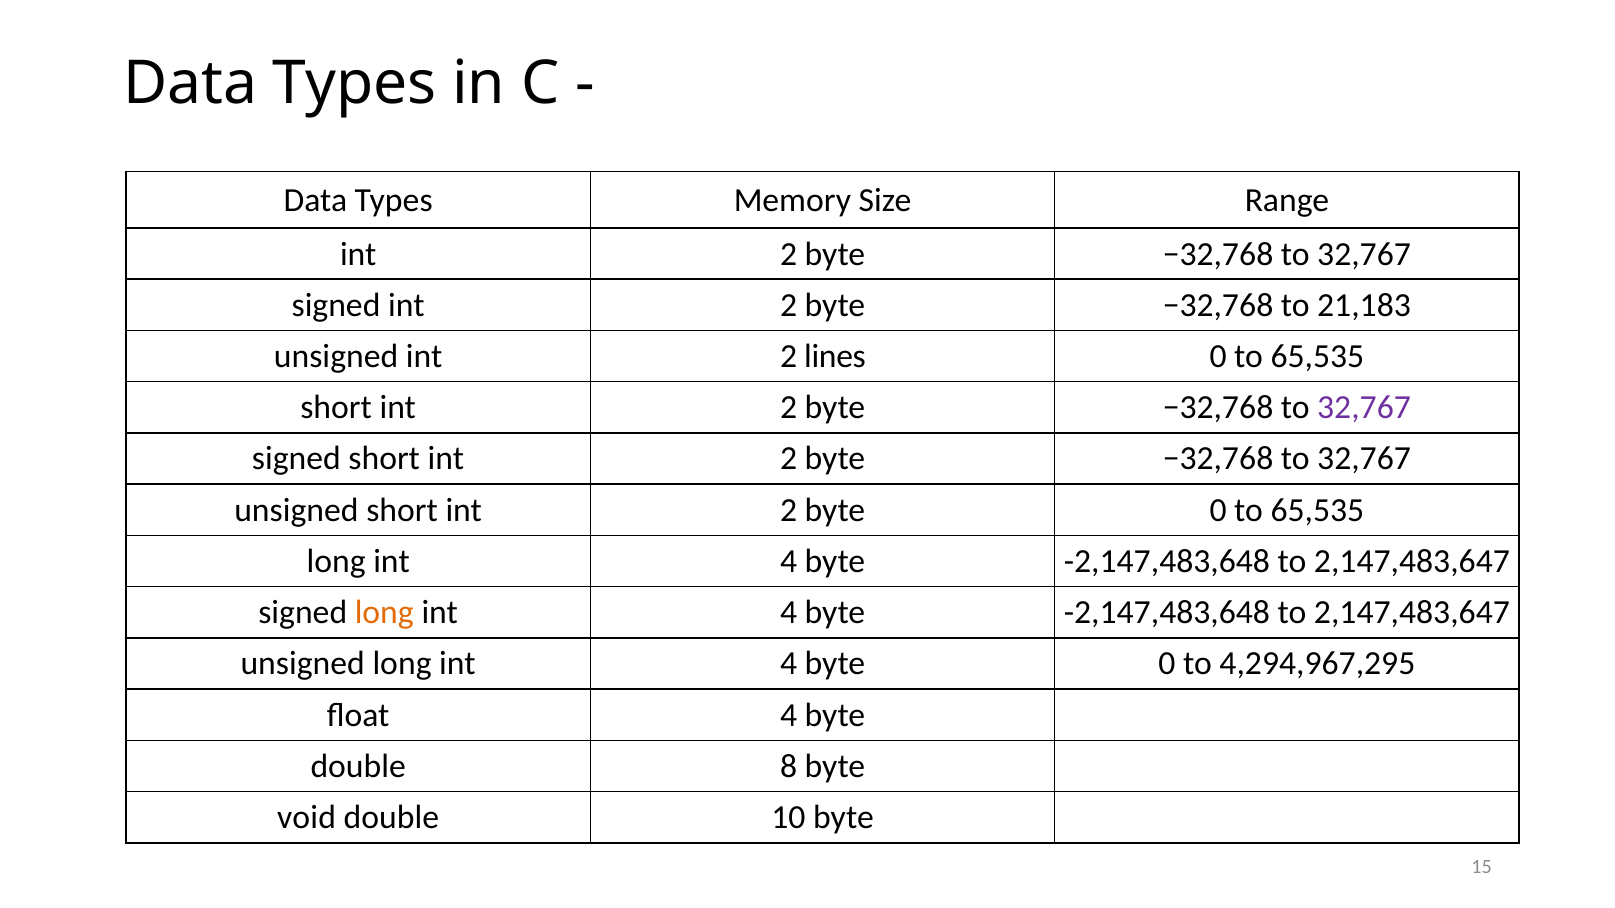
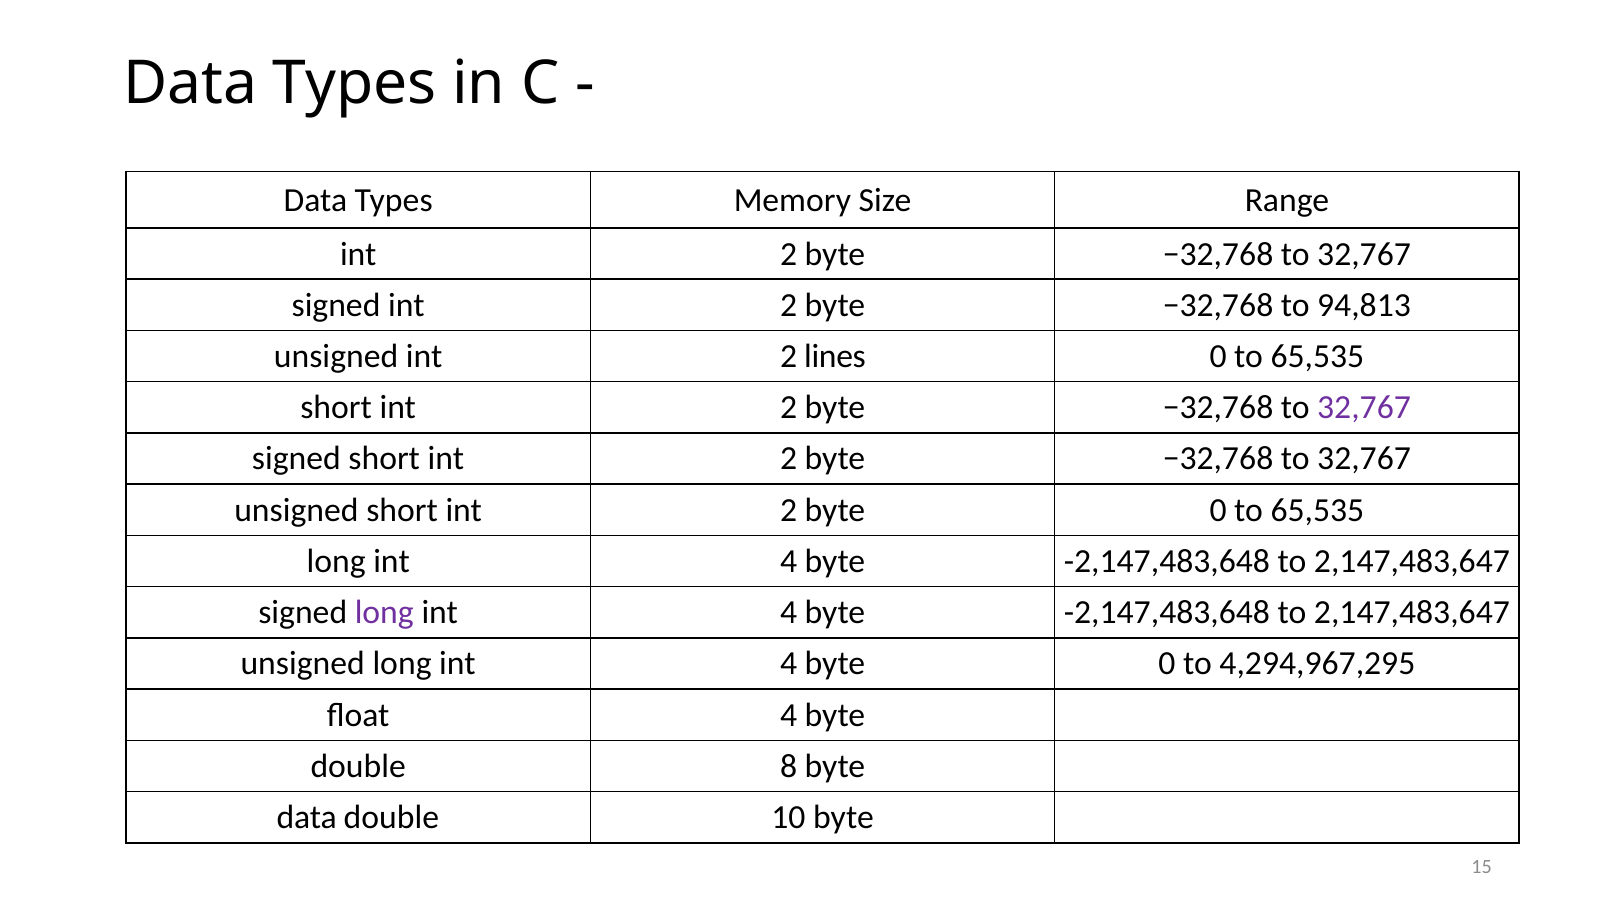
21,183: 21,183 -> 94,813
long at (384, 613) colour: orange -> purple
void at (307, 818): void -> data
